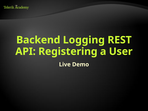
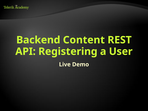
Logging: Logging -> Content
